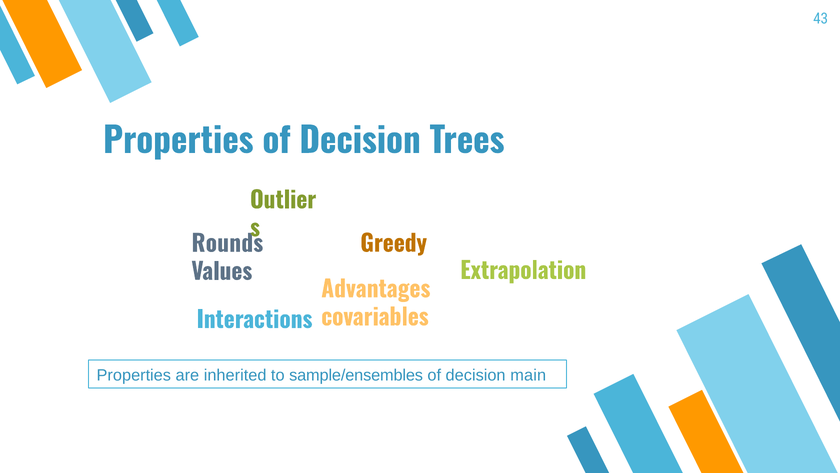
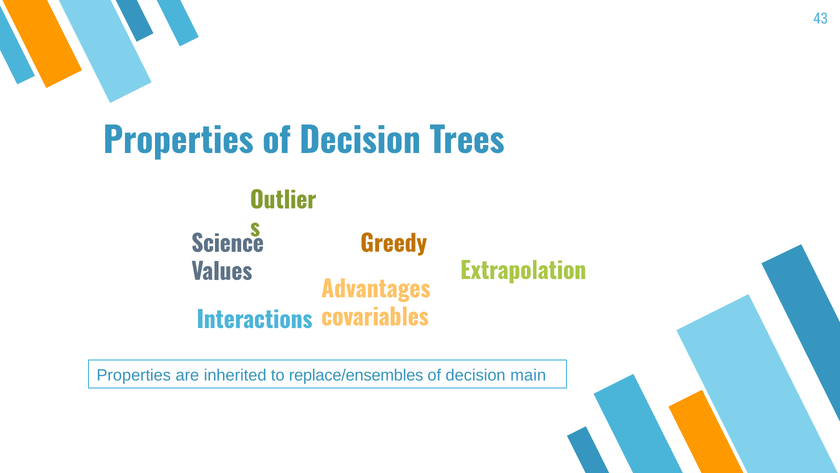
Rounds: Rounds -> Science
sample/ensembles: sample/ensembles -> replace/ensembles
